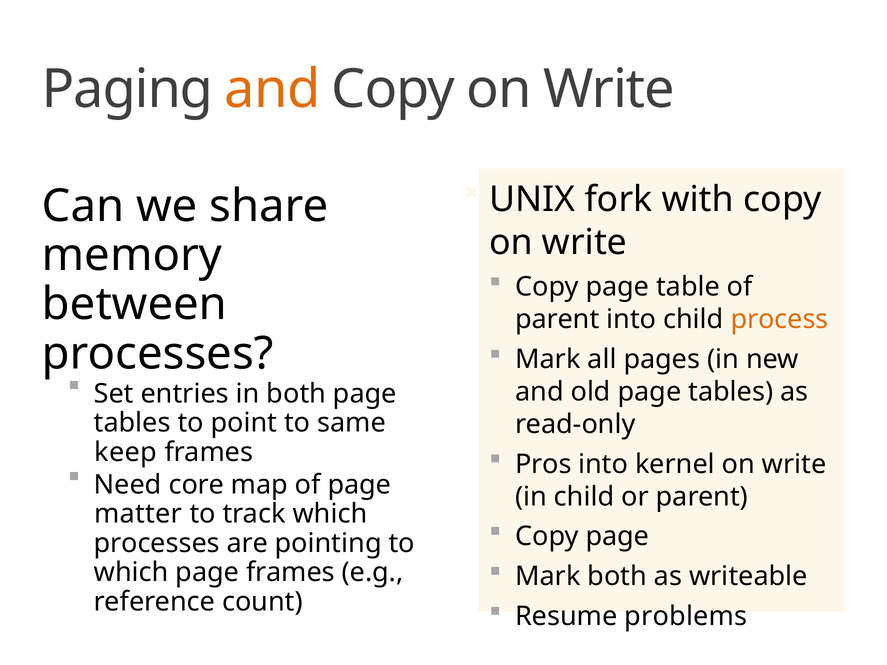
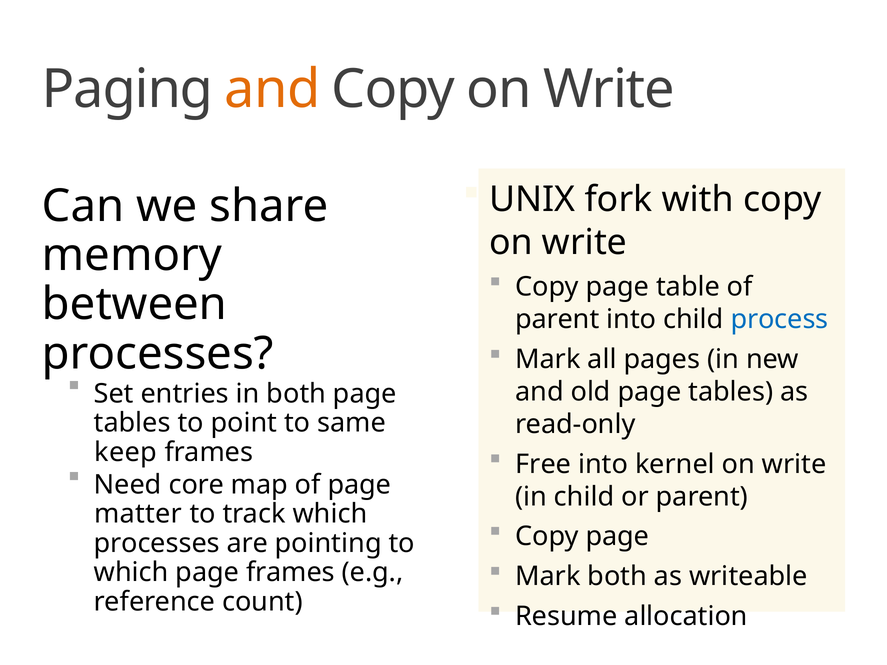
process colour: orange -> blue
Pros: Pros -> Free
problems: problems -> allocation
